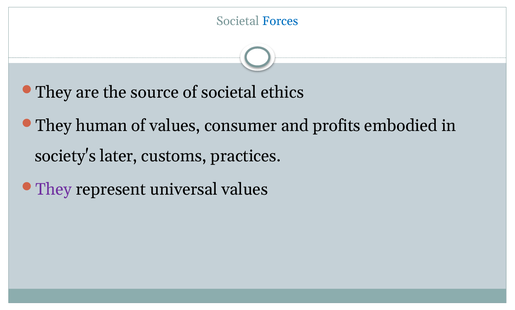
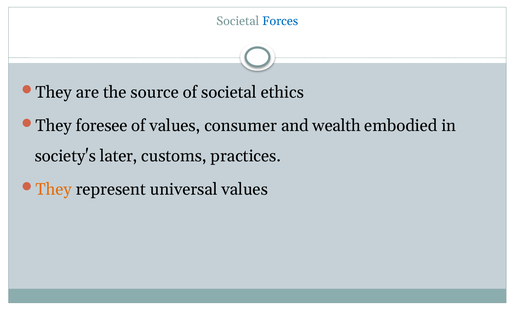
human: human -> foresee
profits: profits -> wealth
They at (54, 189) colour: purple -> orange
